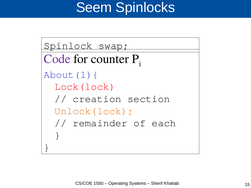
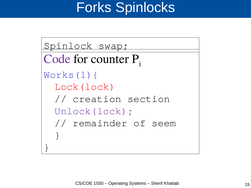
Seem: Seem -> Forks
About(1){: About(1){ -> Works(1){
Unlock(lock colour: orange -> purple
each: each -> seem
